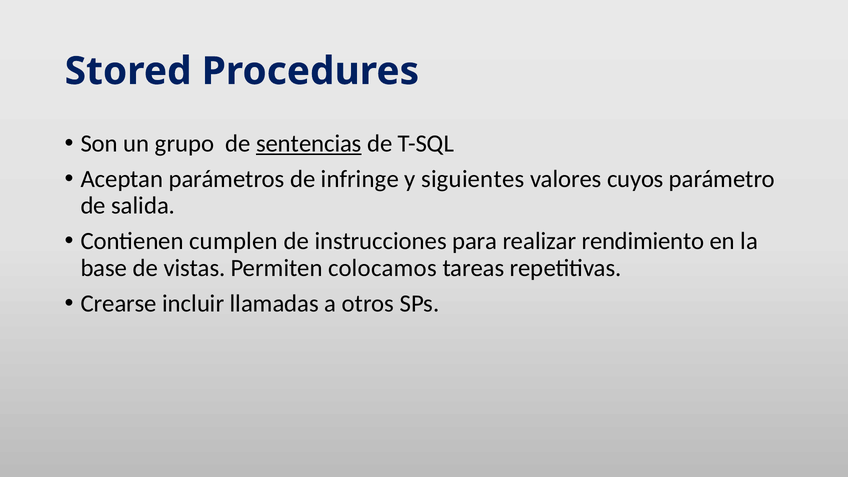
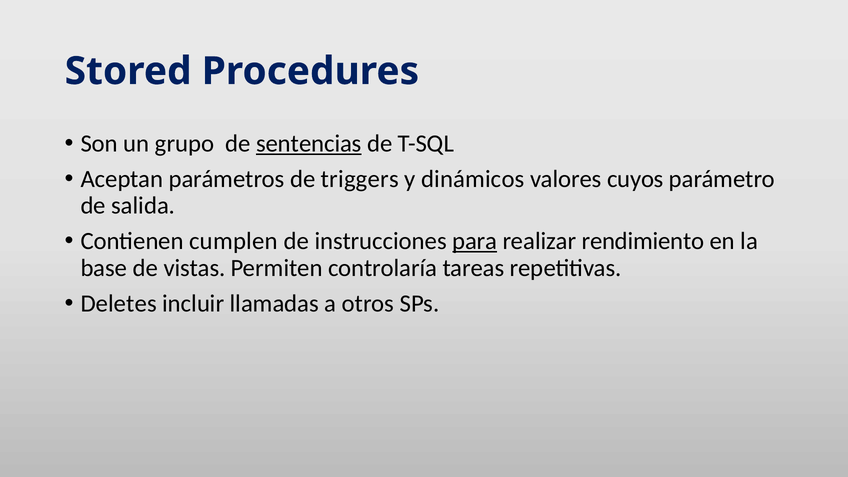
infringe: infringe -> triggers
siguientes: siguientes -> dinámicos
para underline: none -> present
colocamos: colocamos -> controlaría
Crearse: Crearse -> Deletes
